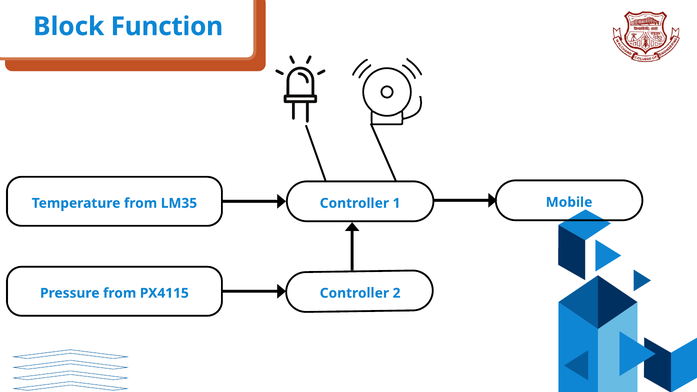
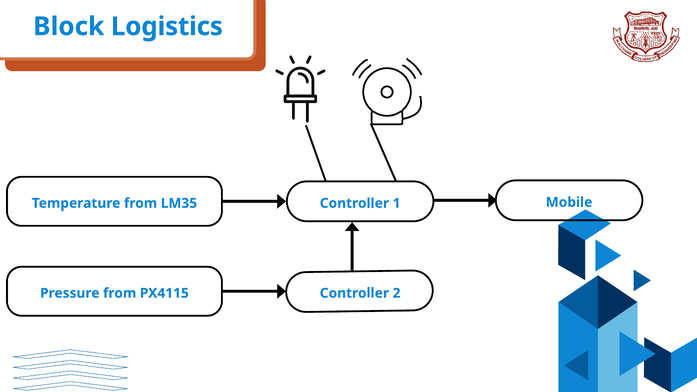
Function: Function -> Logistics
